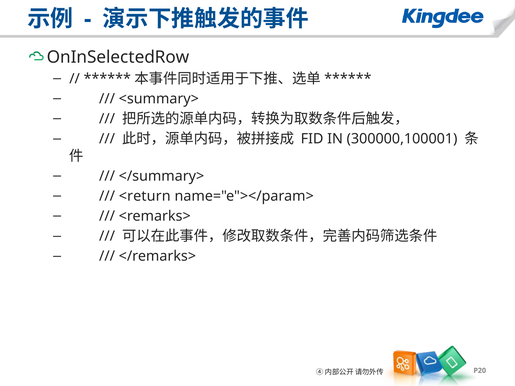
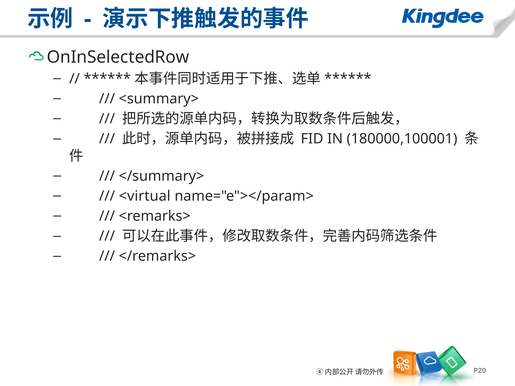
300000,100001: 300000,100001 -> 180000,100001
<return: <return -> <virtual
